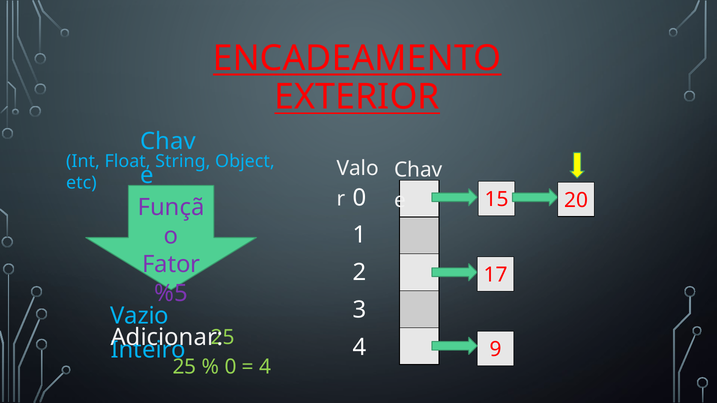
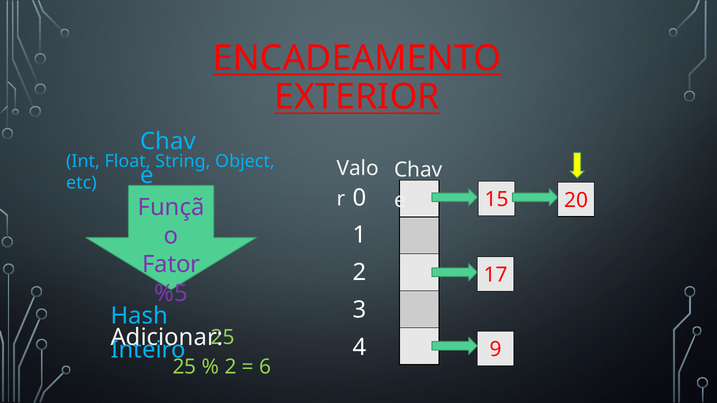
Vazio: Vazio -> Hash
0 at (231, 367): 0 -> 2
4 at (265, 367): 4 -> 6
